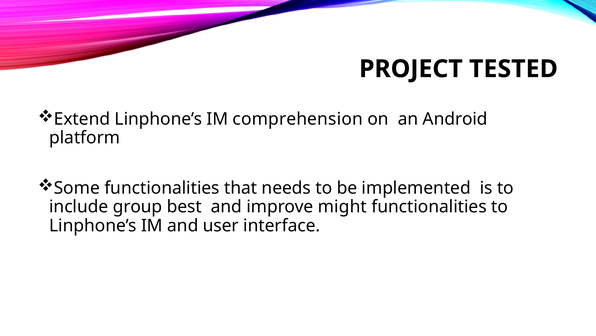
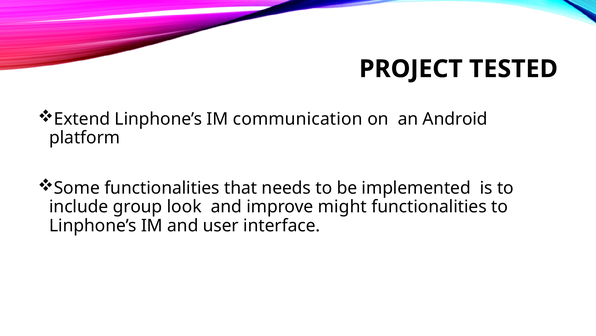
comprehension: comprehension -> communication
best: best -> look
